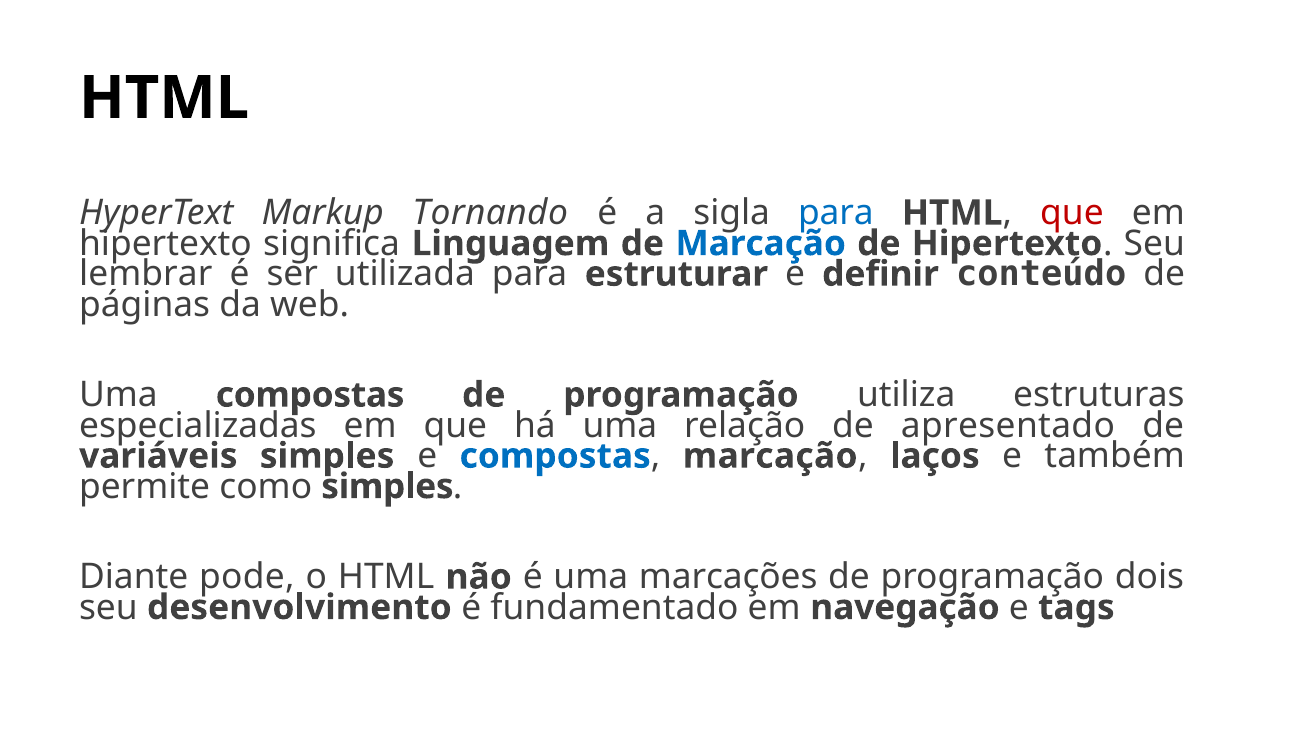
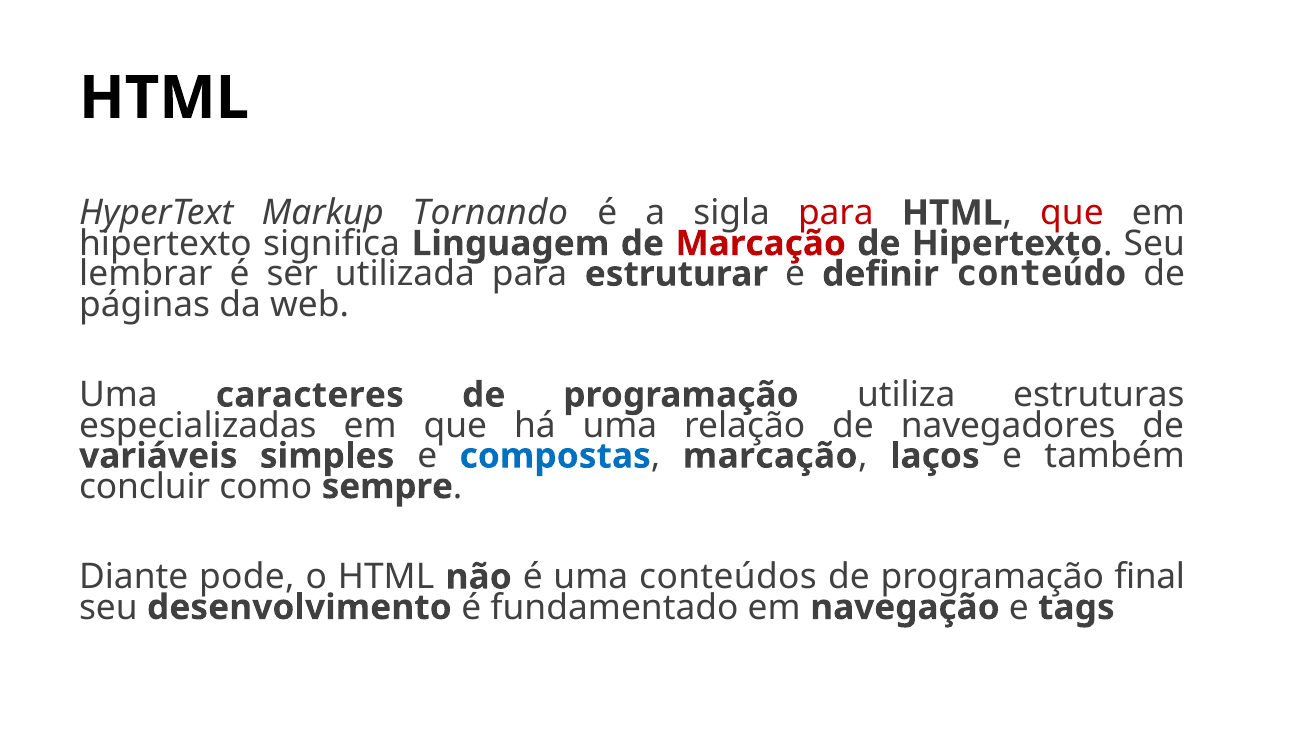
para at (836, 213) colour: blue -> red
Marcação at (761, 244) colour: blue -> red
Uma compostas: compostas -> caracteres
apresentado: apresentado -> navegadores
permite: permite -> concluir
como simples: simples -> sempre
marcações: marcações -> conteúdos
dois: dois -> final
